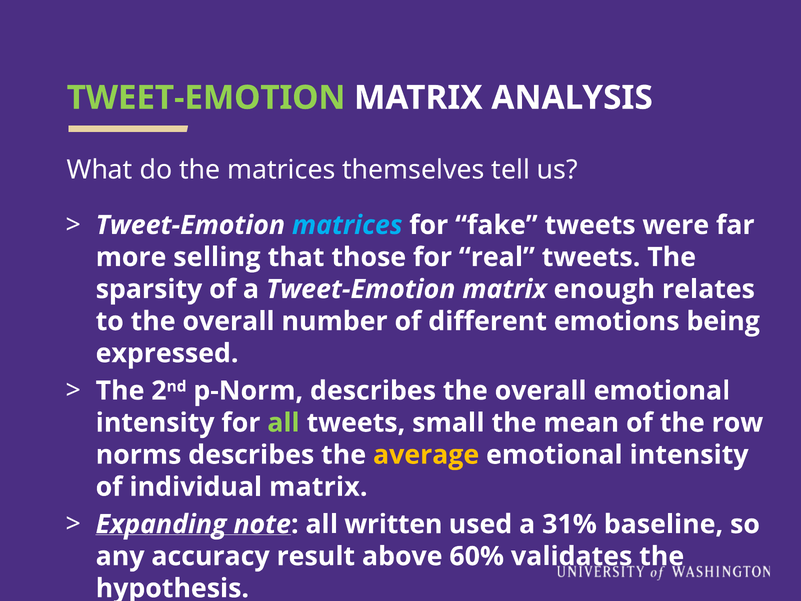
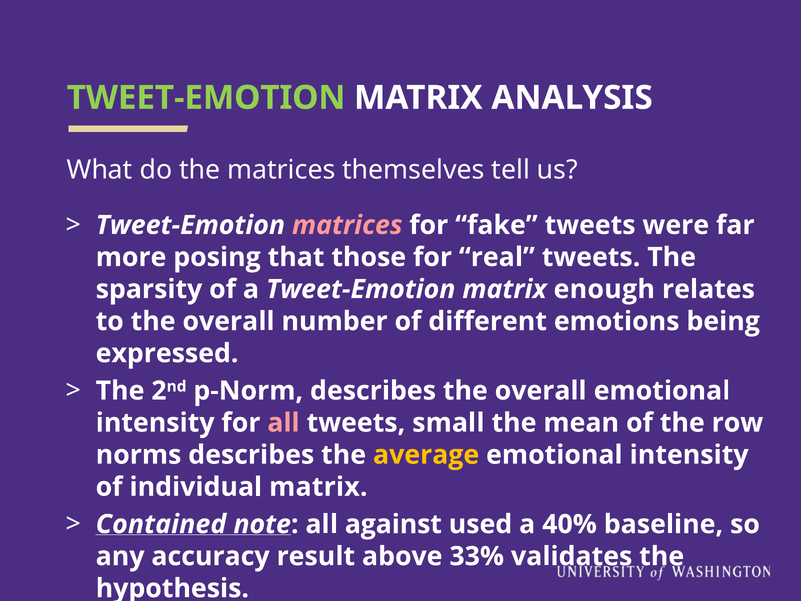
matrices at (347, 225) colour: light blue -> pink
selling: selling -> posing
all at (283, 423) colour: light green -> pink
Expanding: Expanding -> Contained
written: written -> against
31%: 31% -> 40%
60%: 60% -> 33%
